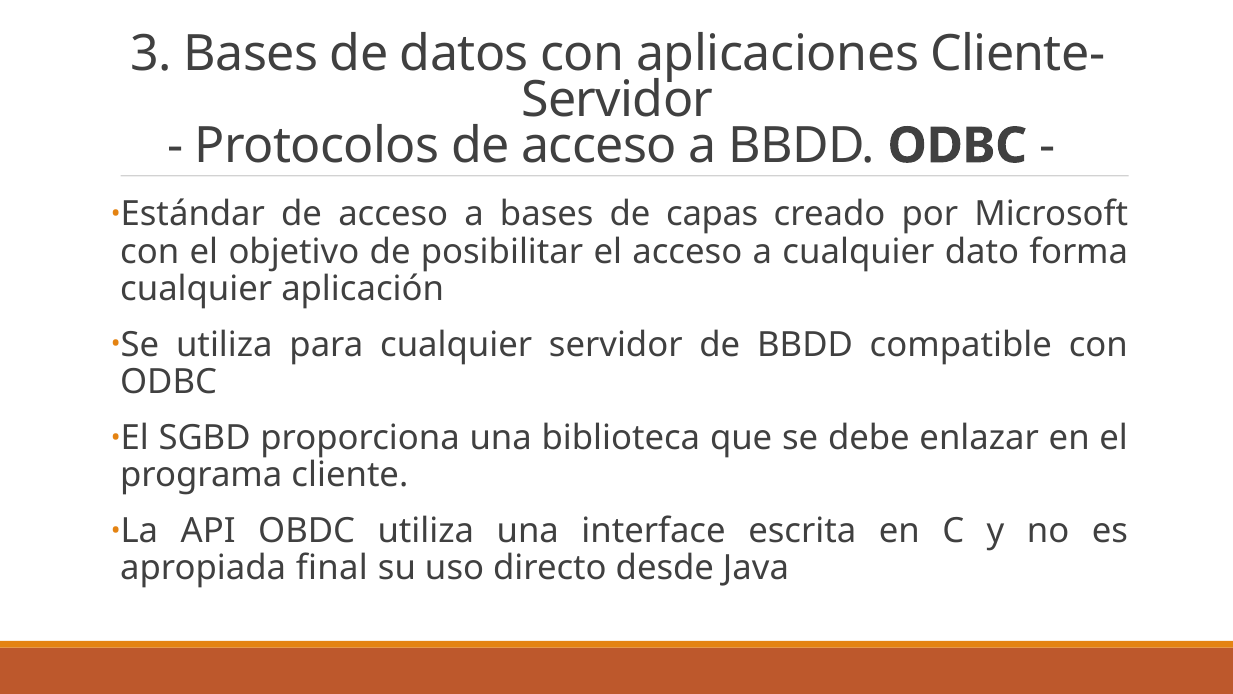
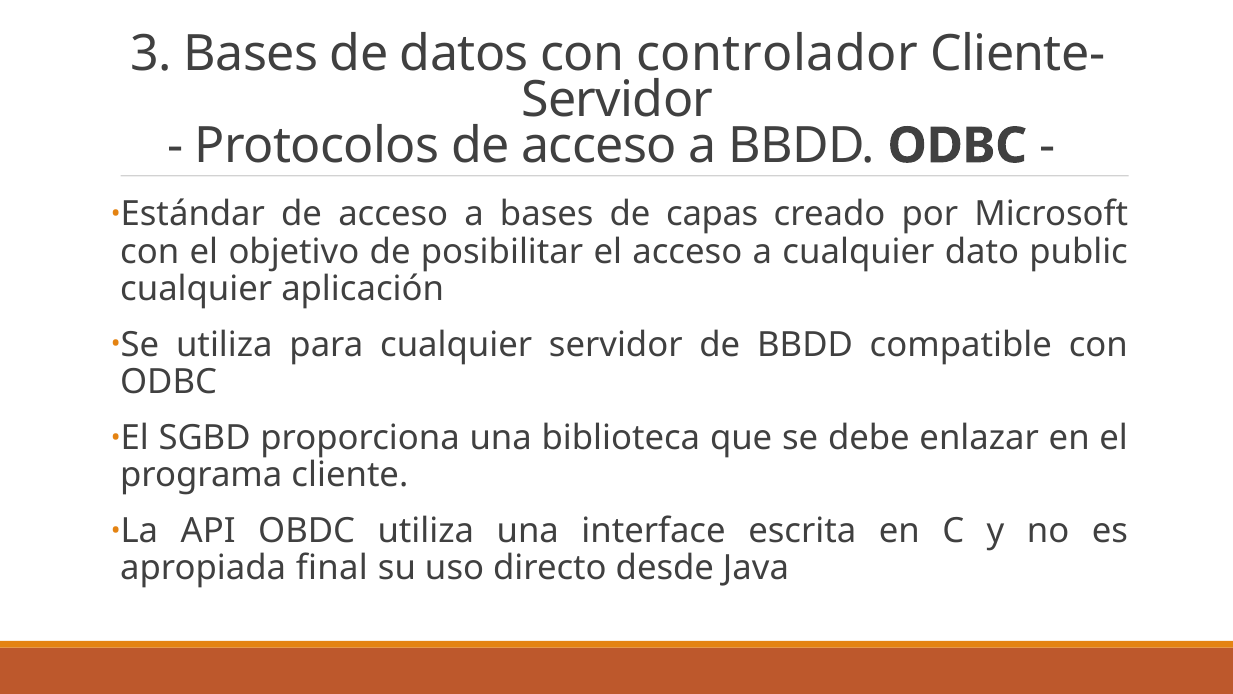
aplicaciones: aplicaciones -> controlador
forma: forma -> public
